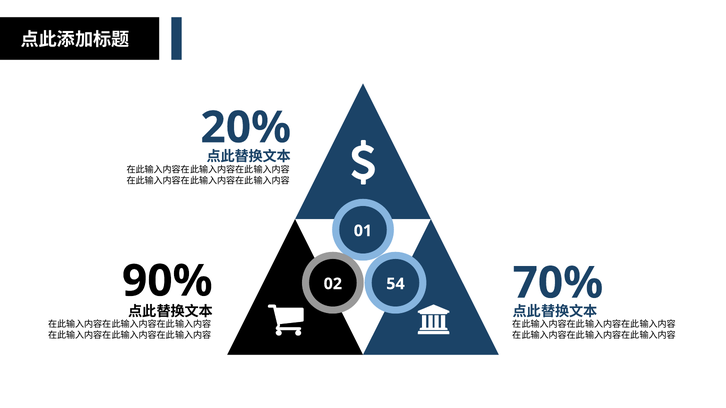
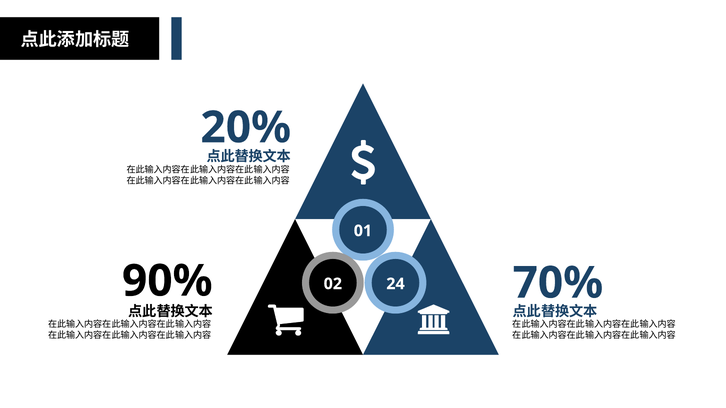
54: 54 -> 24
